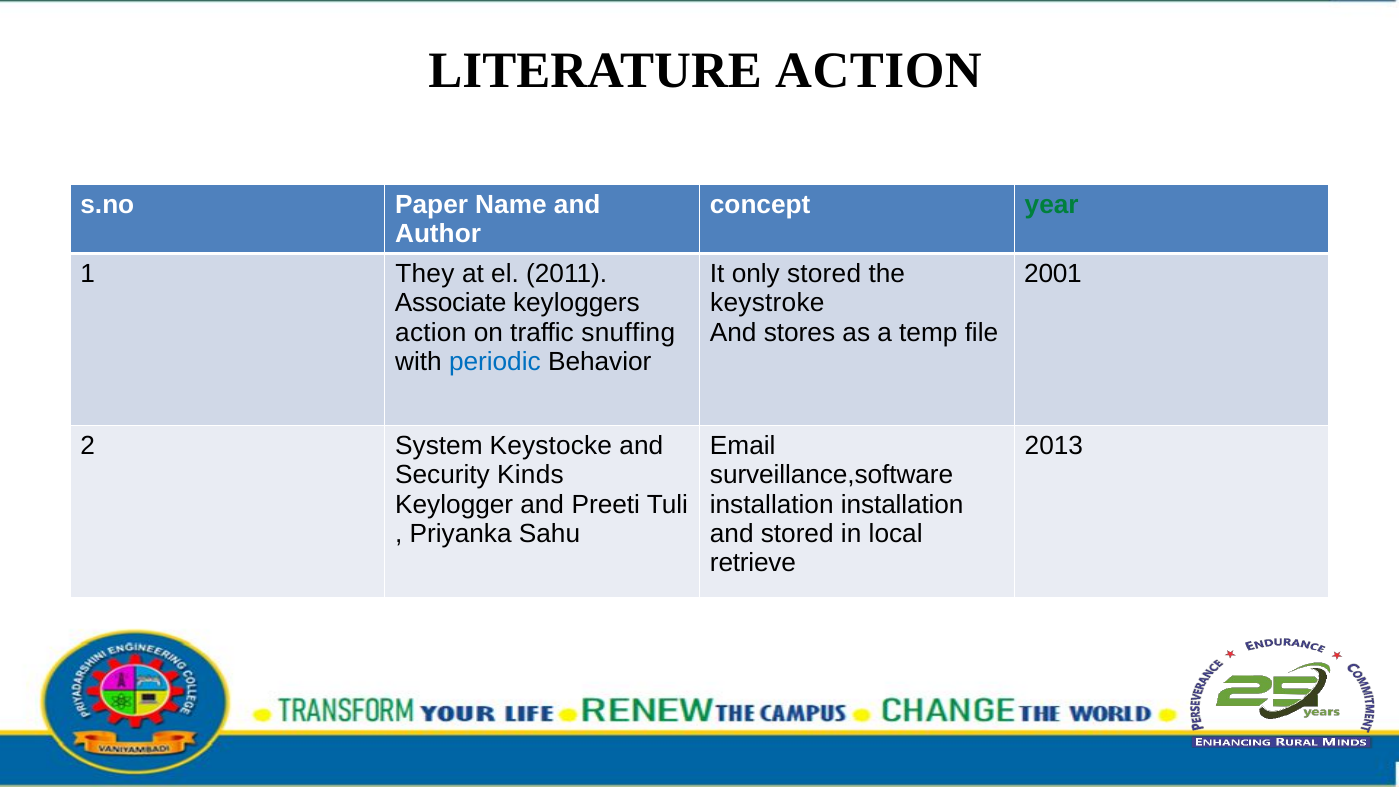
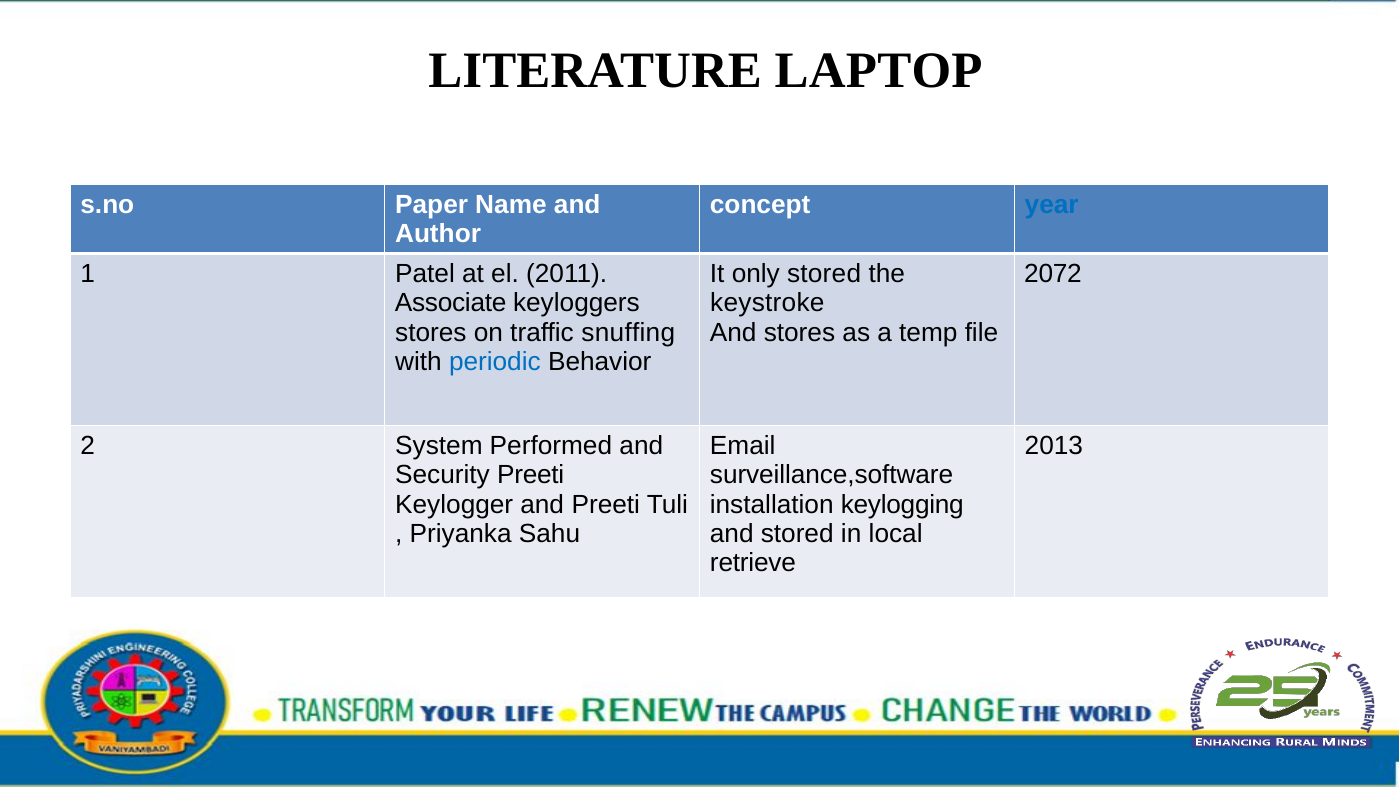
LITERATURE ACTION: ACTION -> LAPTOP
year colour: green -> blue
They: They -> Patel
2001: 2001 -> 2072
action at (431, 333): action -> stores
Keystocke: Keystocke -> Performed
Security Kinds: Kinds -> Preeti
installation installation: installation -> keylogging
